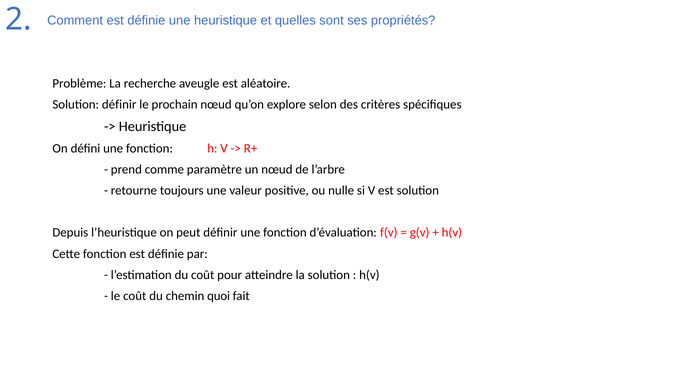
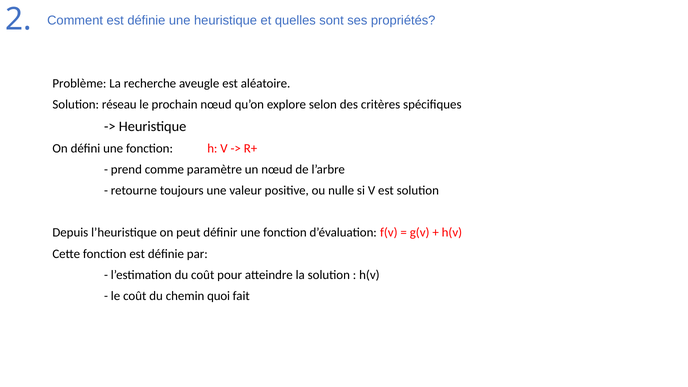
Solution définir: définir -> réseau
